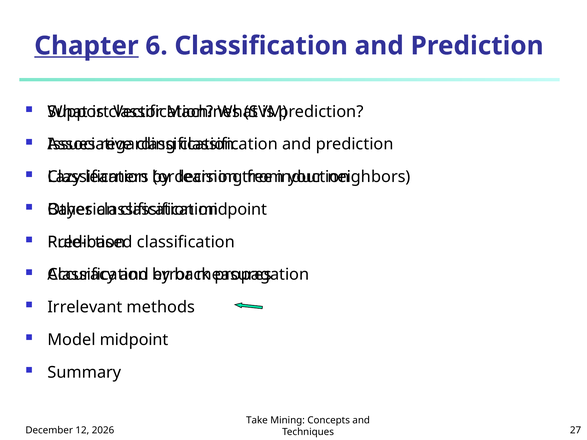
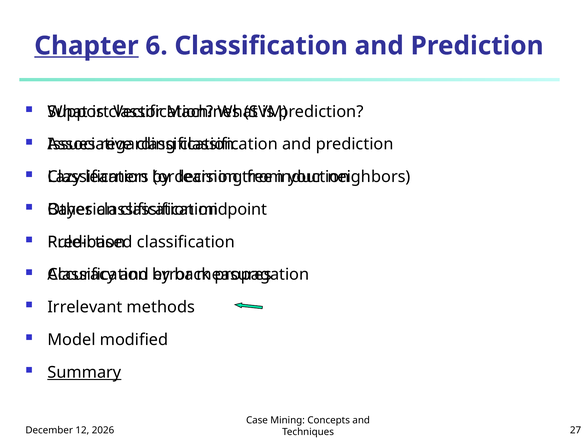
Model midpoint: midpoint -> modified
Summary underline: none -> present
Take: Take -> Case
